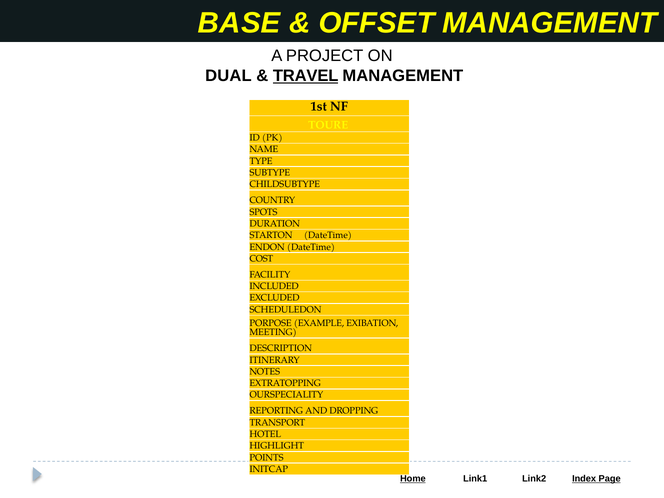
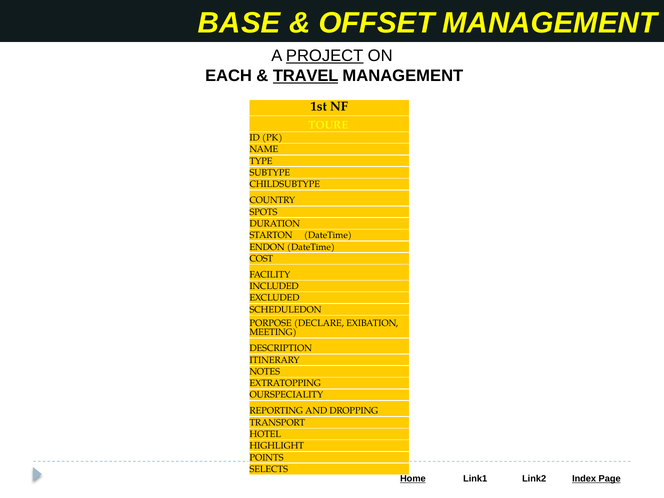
PROJECT underline: none -> present
DUAL: DUAL -> EACH
EXAMPLE: EXAMPLE -> DECLARE
INITCAP: INITCAP -> SELECTS
